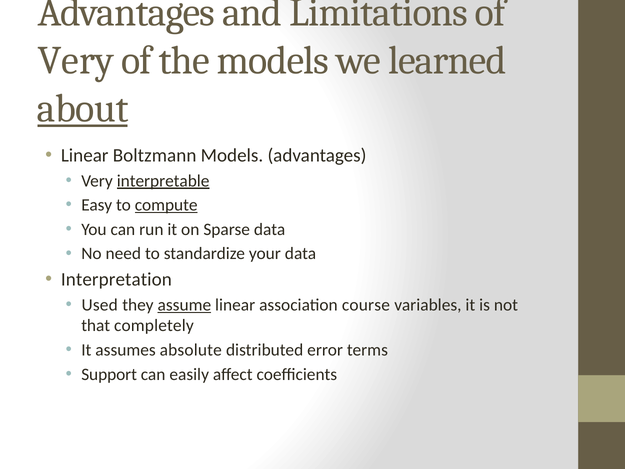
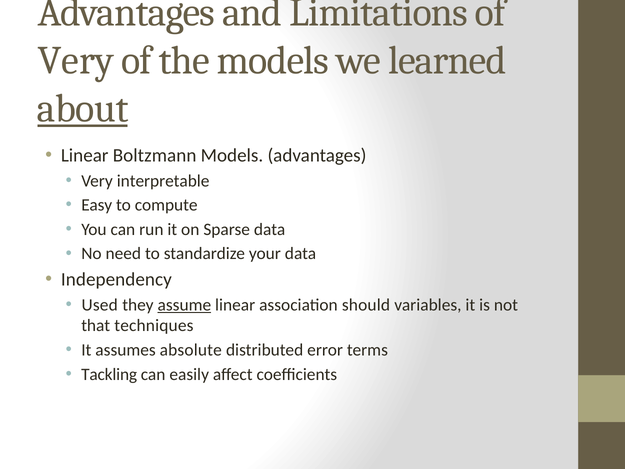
interpretable underline: present -> none
compute underline: present -> none
Interpretation: Interpretation -> Independency
course: course -> should
completely: completely -> techniques
Support: Support -> Tackling
